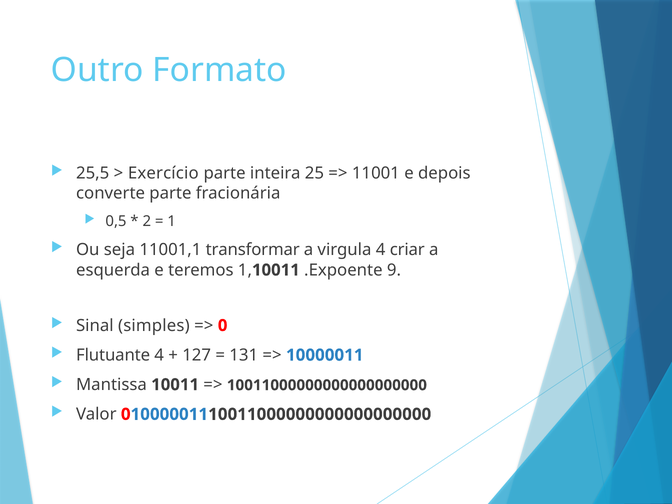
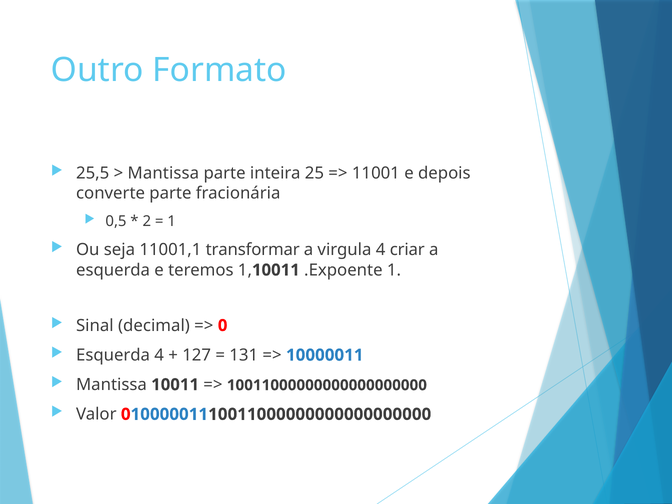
Exercício at (163, 173): Exercício -> Mantissa
.Expoente 9: 9 -> 1
simples: simples -> decimal
Flutuante at (113, 355): Flutuante -> Esquerda
